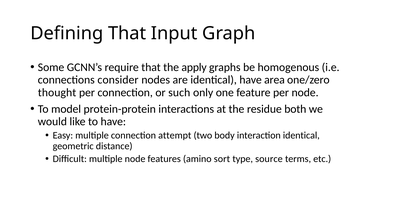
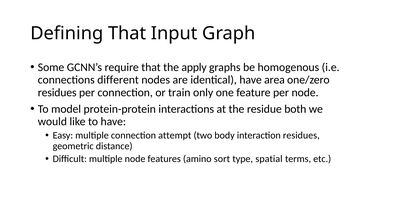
consider: consider -> different
thought at (57, 92): thought -> residues
such: such -> train
interaction identical: identical -> residues
source: source -> spatial
